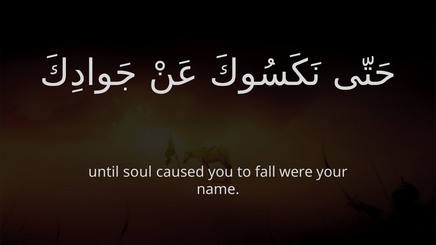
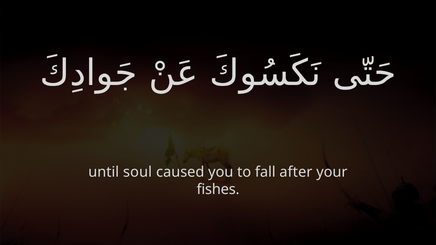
were: were -> after
name: name -> fishes
